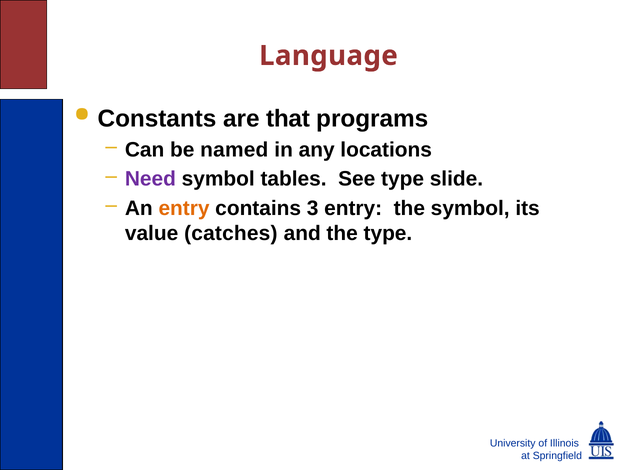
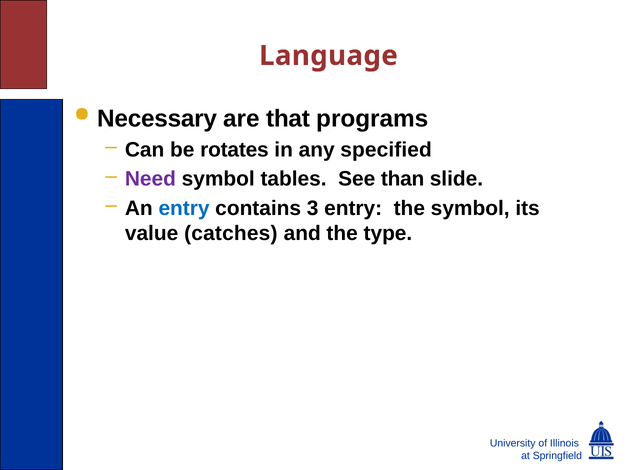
Constants: Constants -> Necessary
named: named -> rotates
locations: locations -> specified
See type: type -> than
entry at (184, 208) colour: orange -> blue
